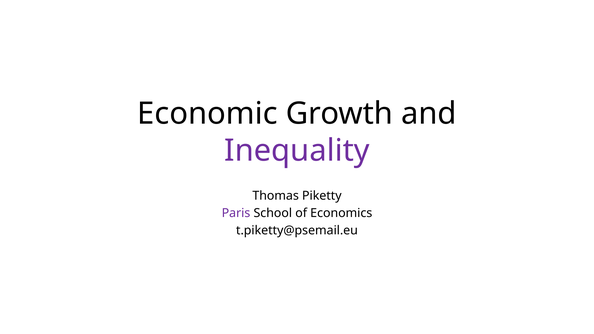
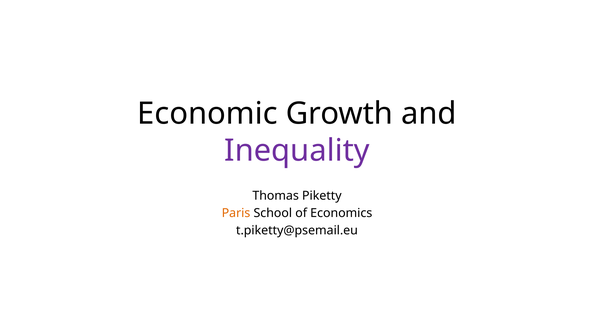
Paris colour: purple -> orange
